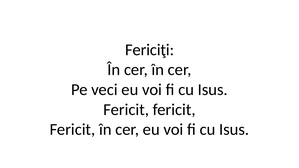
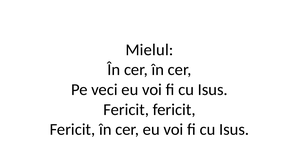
Fericiţi: Fericiţi -> Mielul
